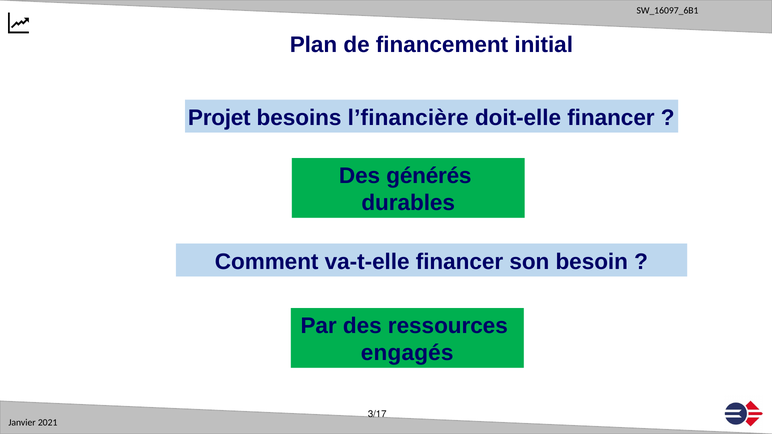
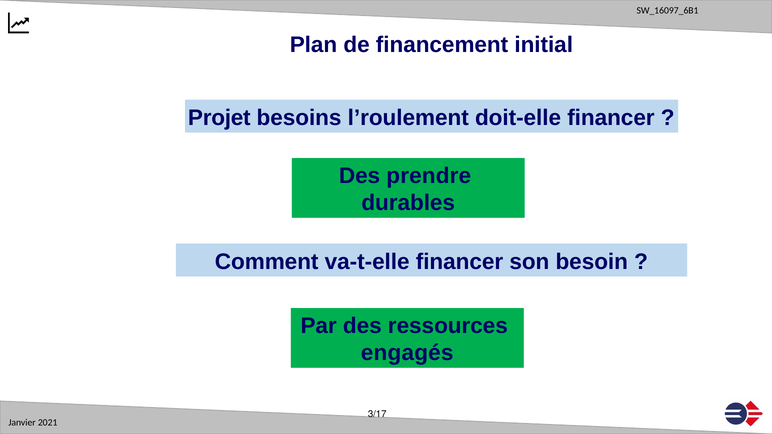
l’financière: l’financière -> l’roulement
générés: générés -> prendre
